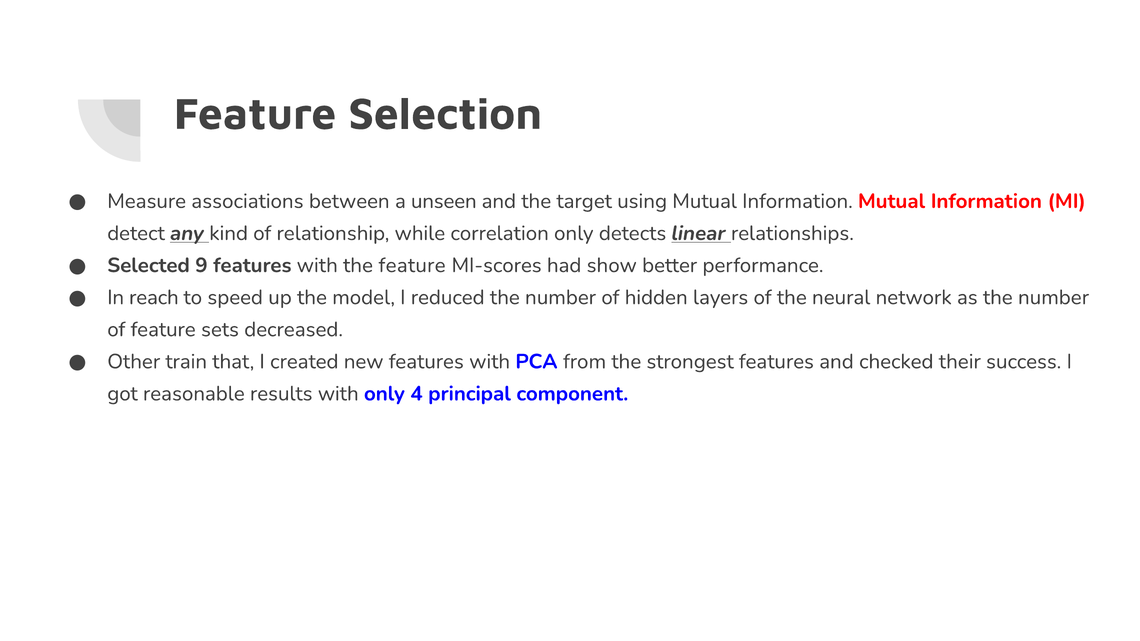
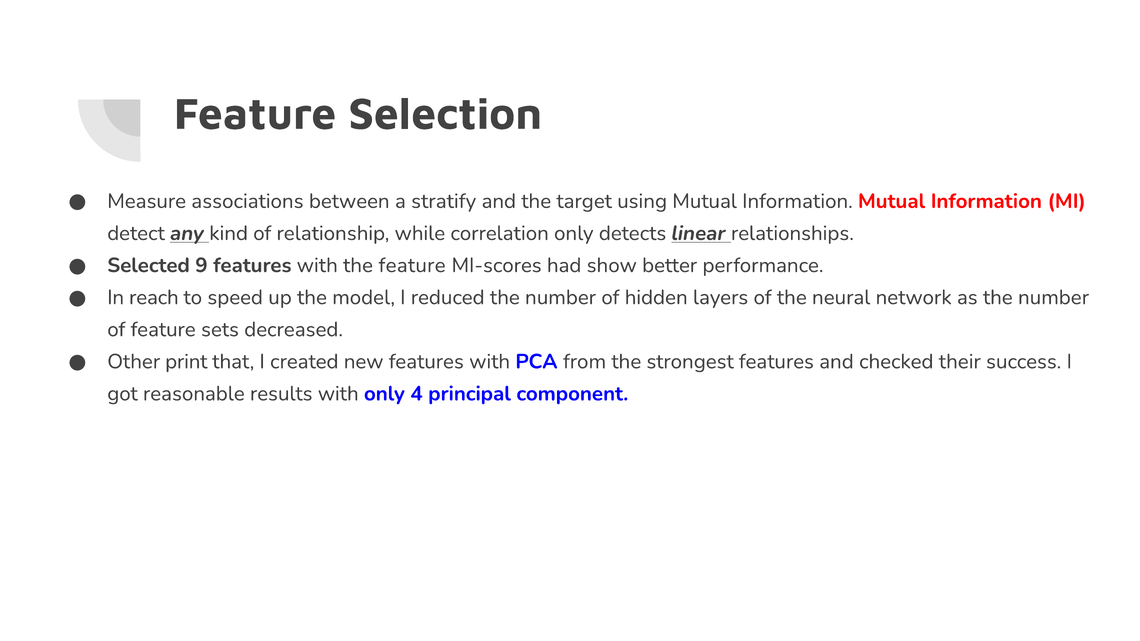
unseen: unseen -> stratify
train: train -> print
